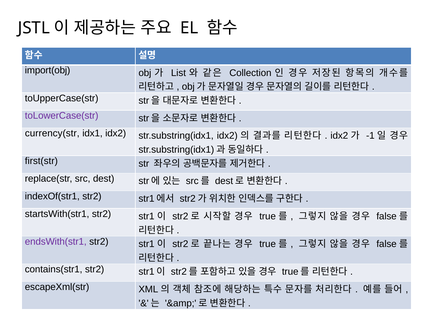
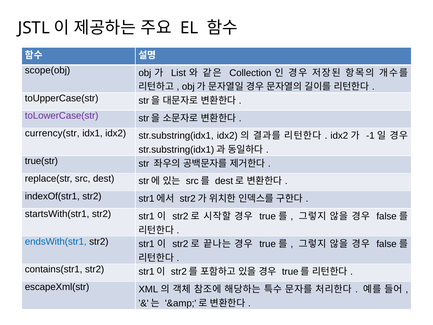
import(obj: import(obj -> scope(obj
first(str: first(str -> true(str
endsWith(str1 colour: purple -> blue
